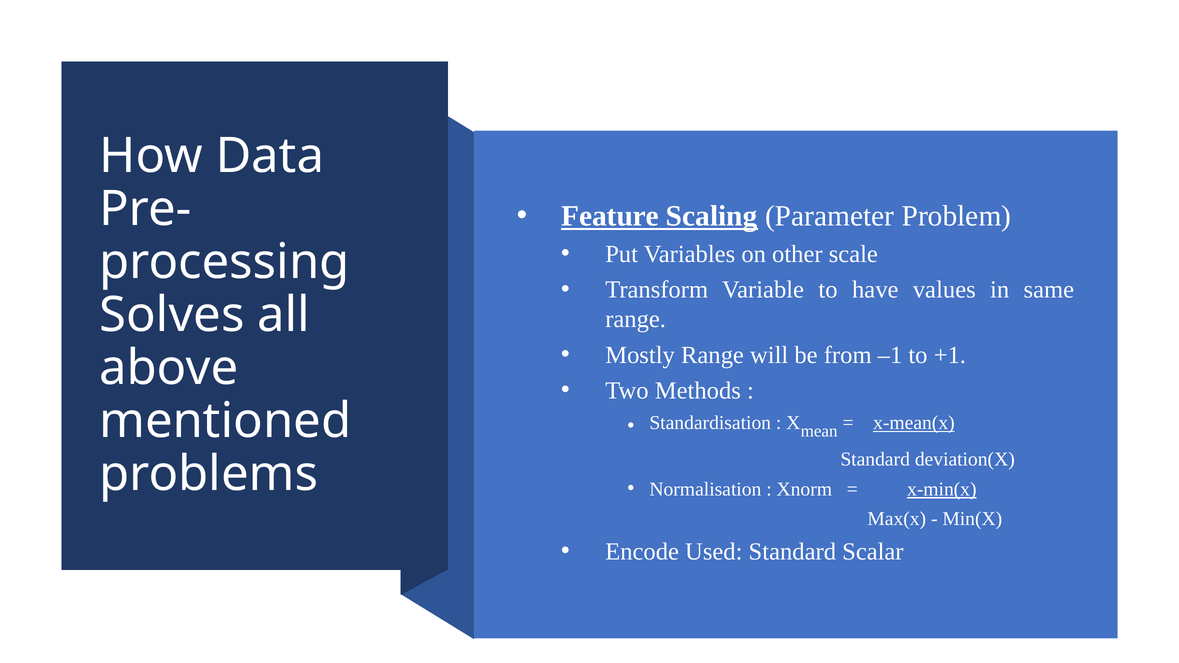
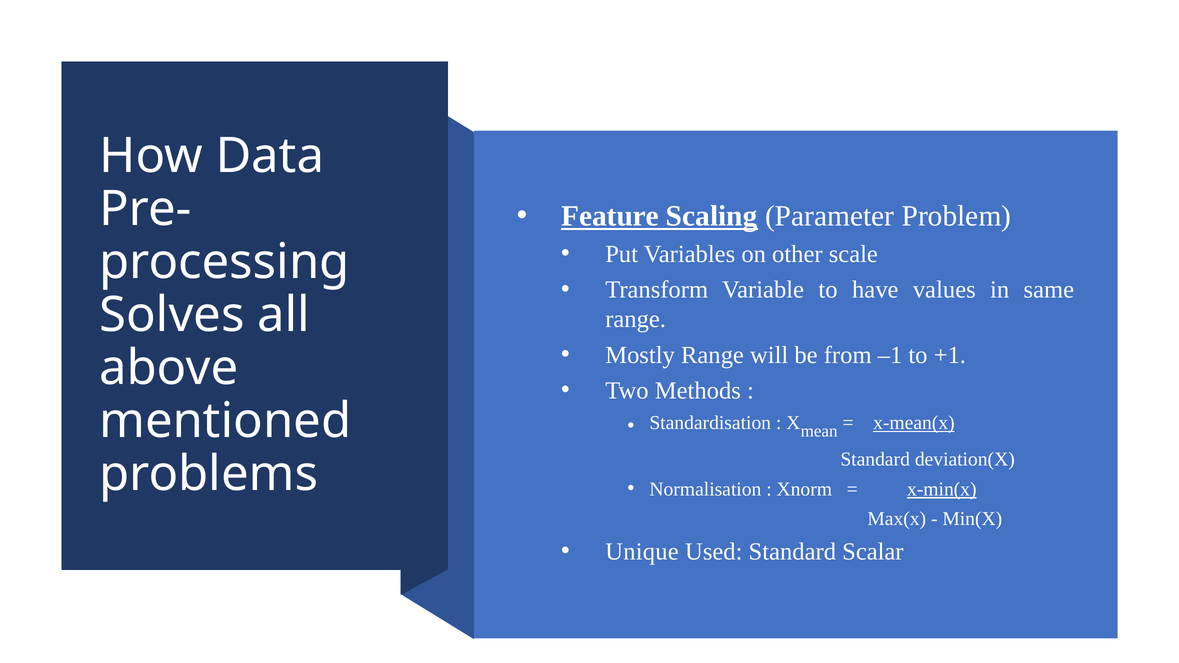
Encode: Encode -> Unique
